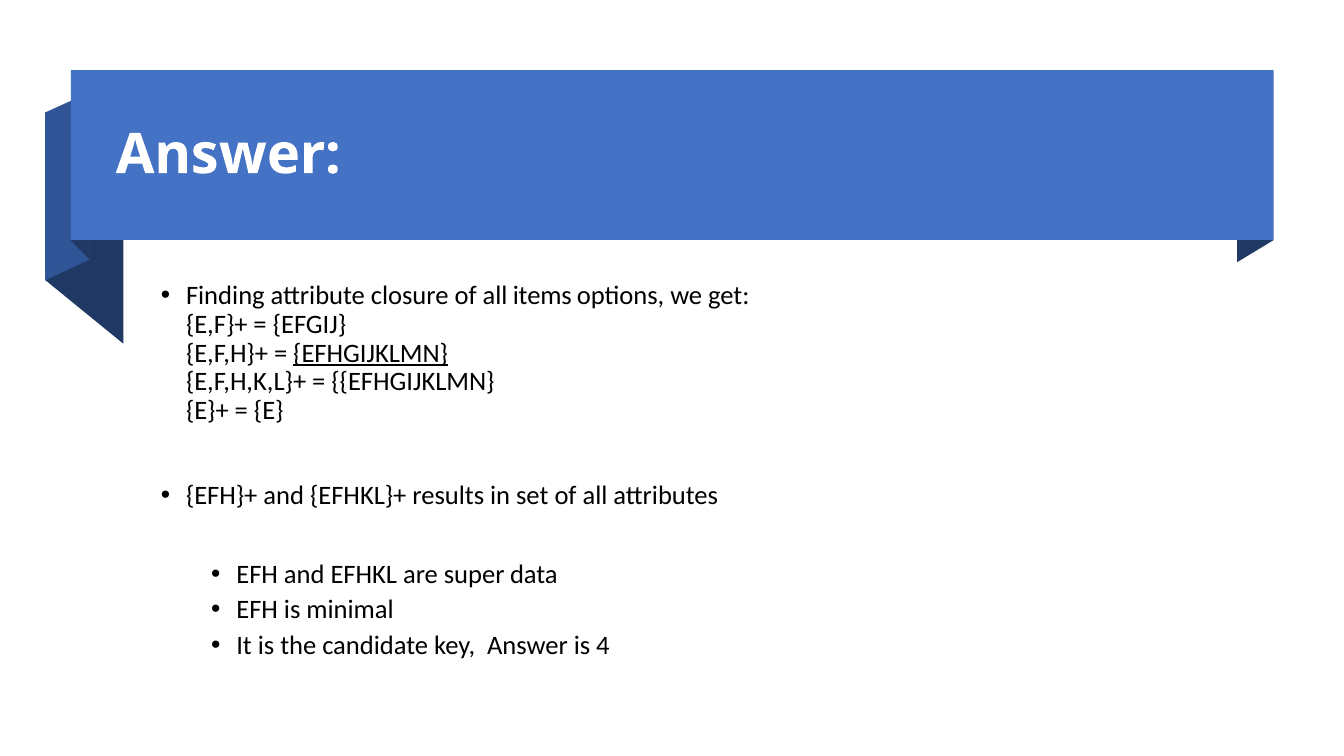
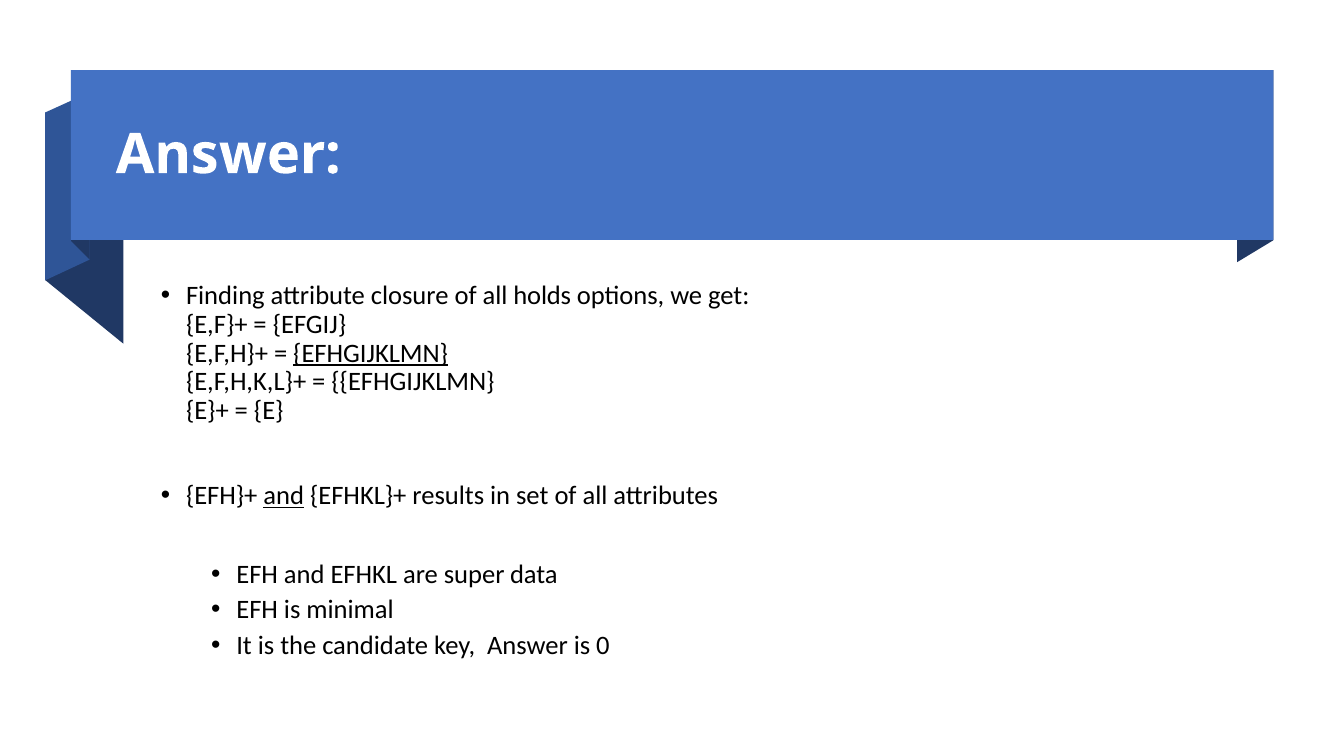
items: items -> holds
and at (284, 496) underline: none -> present
4: 4 -> 0
